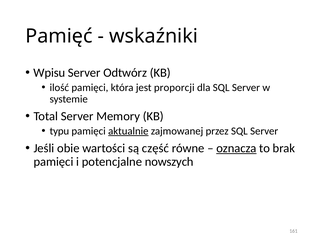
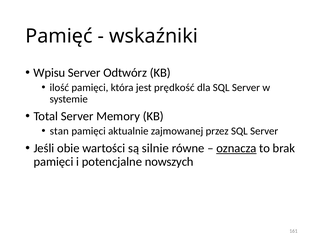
proporcji: proporcji -> prędkość
typu: typu -> stan
aktualnie underline: present -> none
część: część -> silnie
